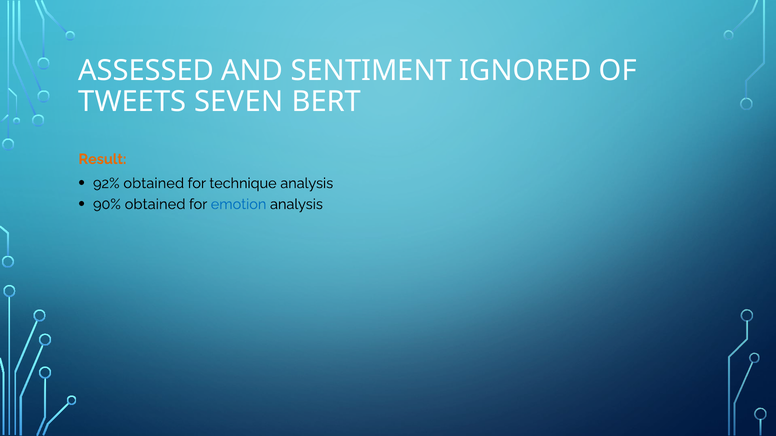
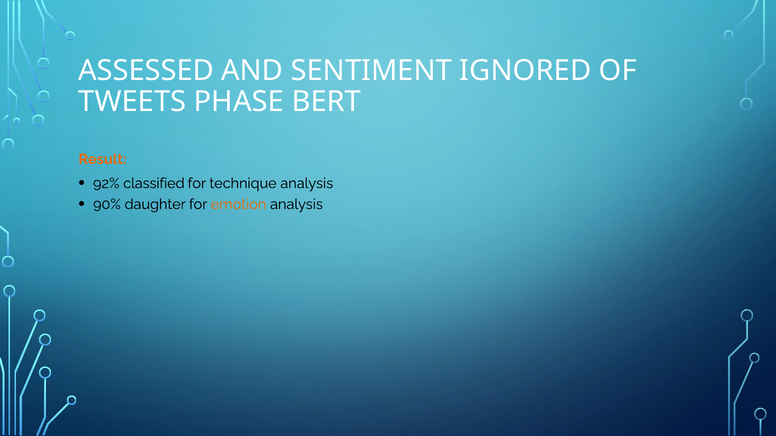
SEVEN: SEVEN -> PHASE
92% obtained: obtained -> classified
90% obtained: obtained -> daughter
emotion colour: blue -> orange
